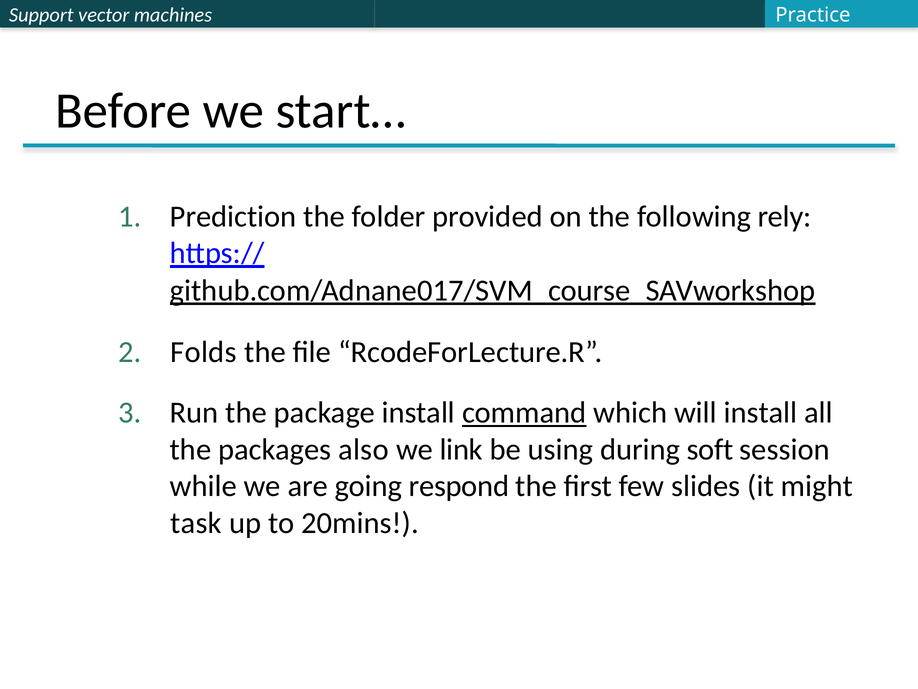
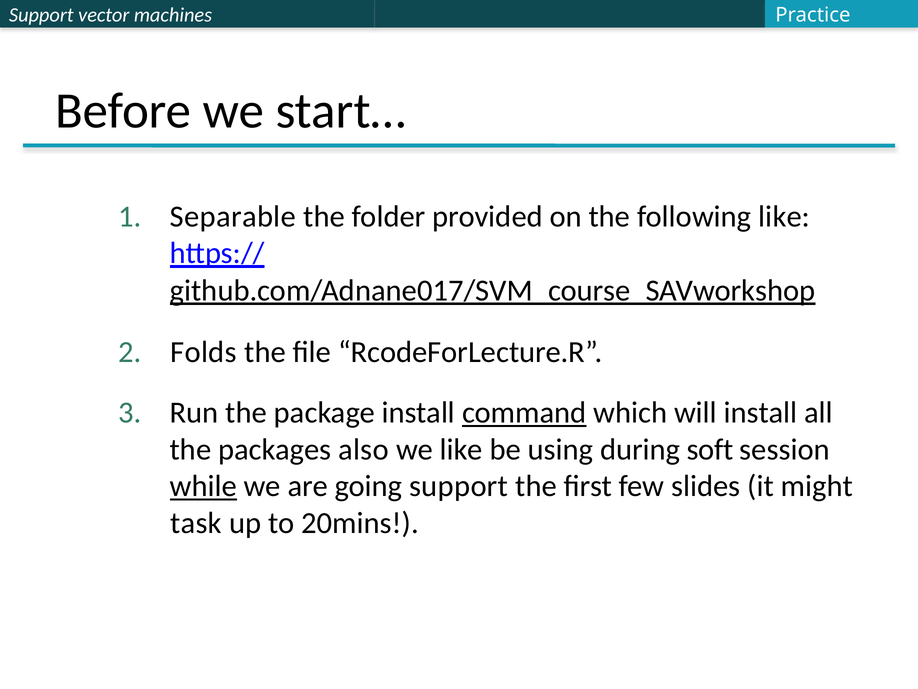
Prediction: Prediction -> Separable
following rely: rely -> like
we link: link -> like
while underline: none -> present
going respond: respond -> support
